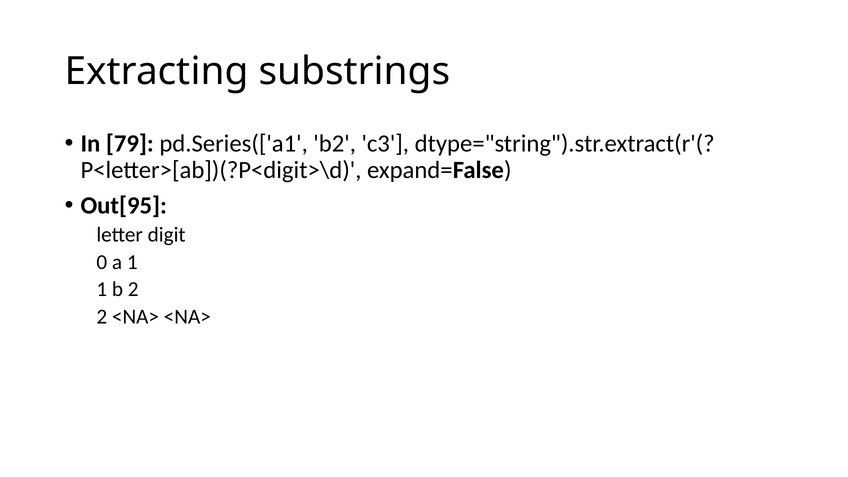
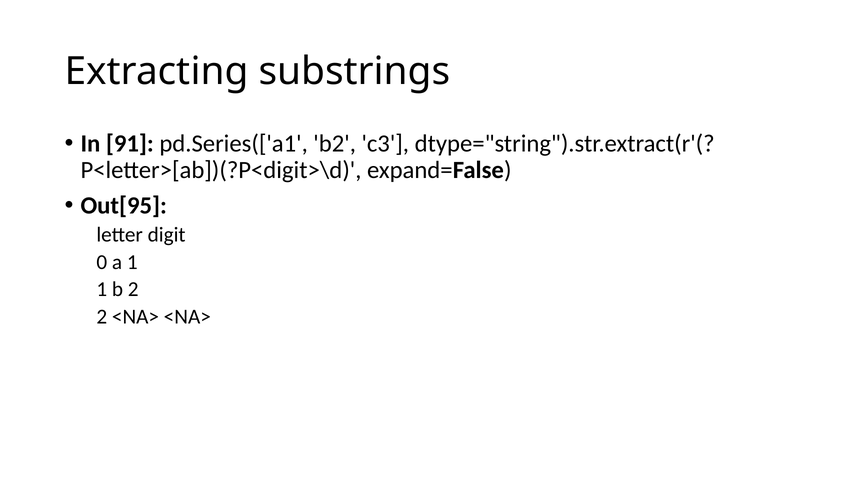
79: 79 -> 91
